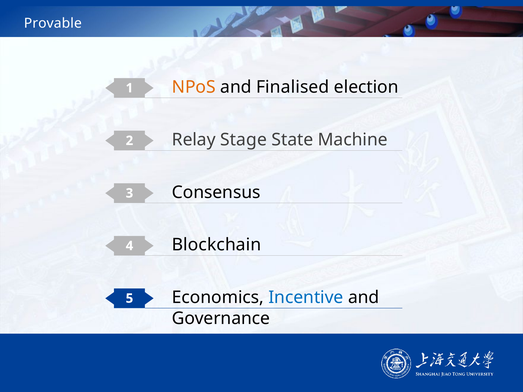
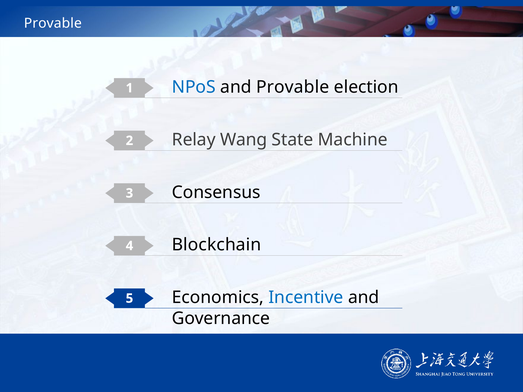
NPoS colour: orange -> blue
and Finalised: Finalised -> Provable
Stage: Stage -> Wang
